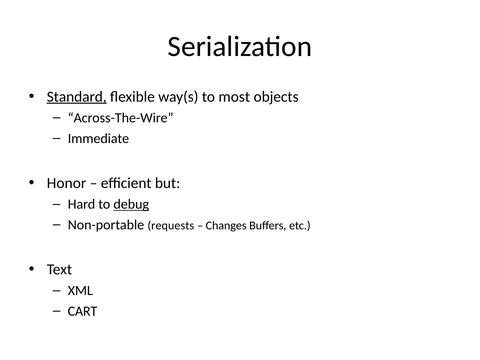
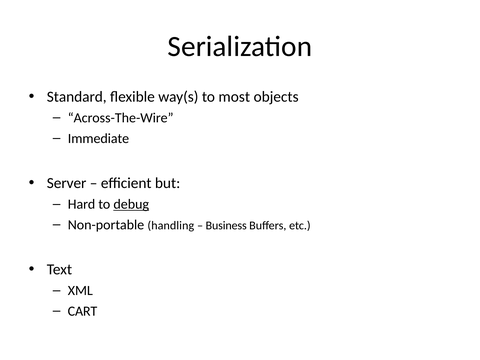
Standard underline: present -> none
Honor: Honor -> Server
requests: requests -> handling
Changes: Changes -> Business
